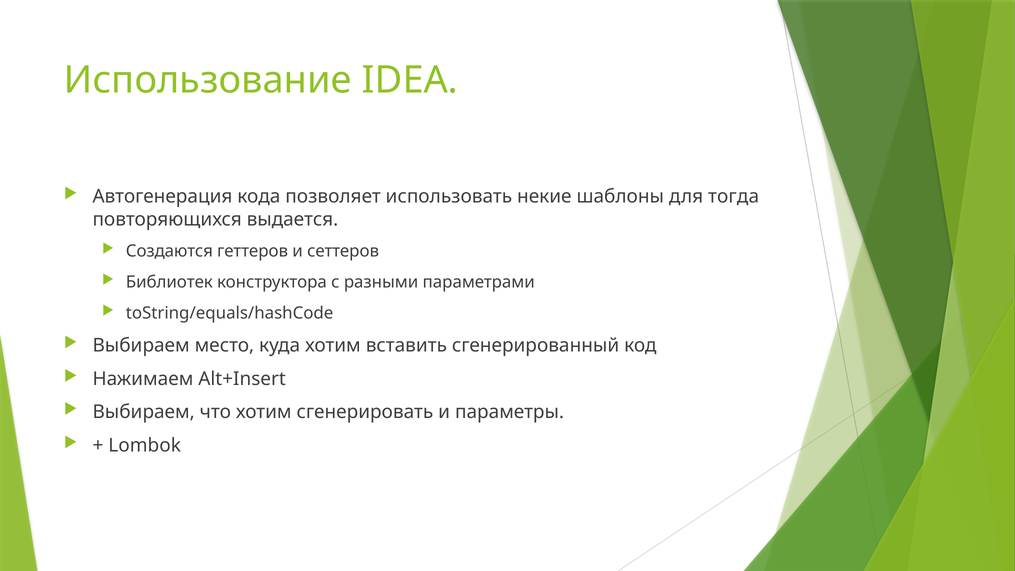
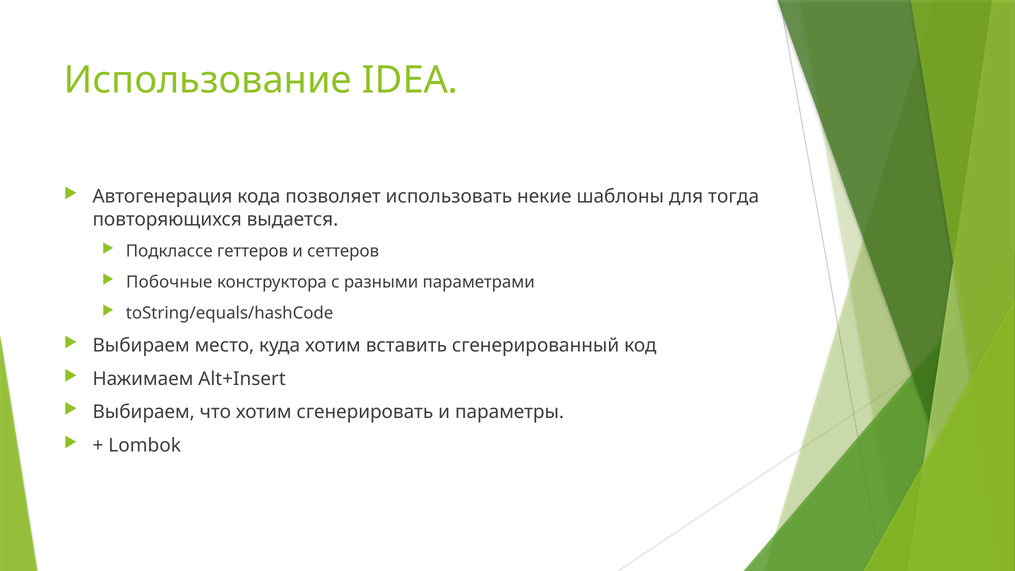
Создаются: Создаются -> Подклассе
Библиотек: Библиотек -> Побочные
